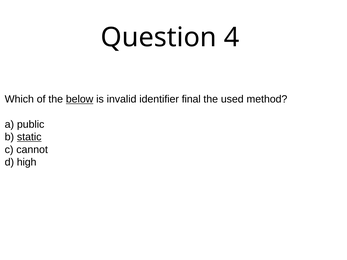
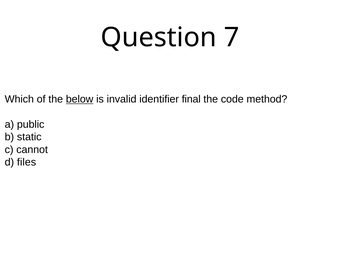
4: 4 -> 7
used: used -> code
static underline: present -> none
high: high -> files
